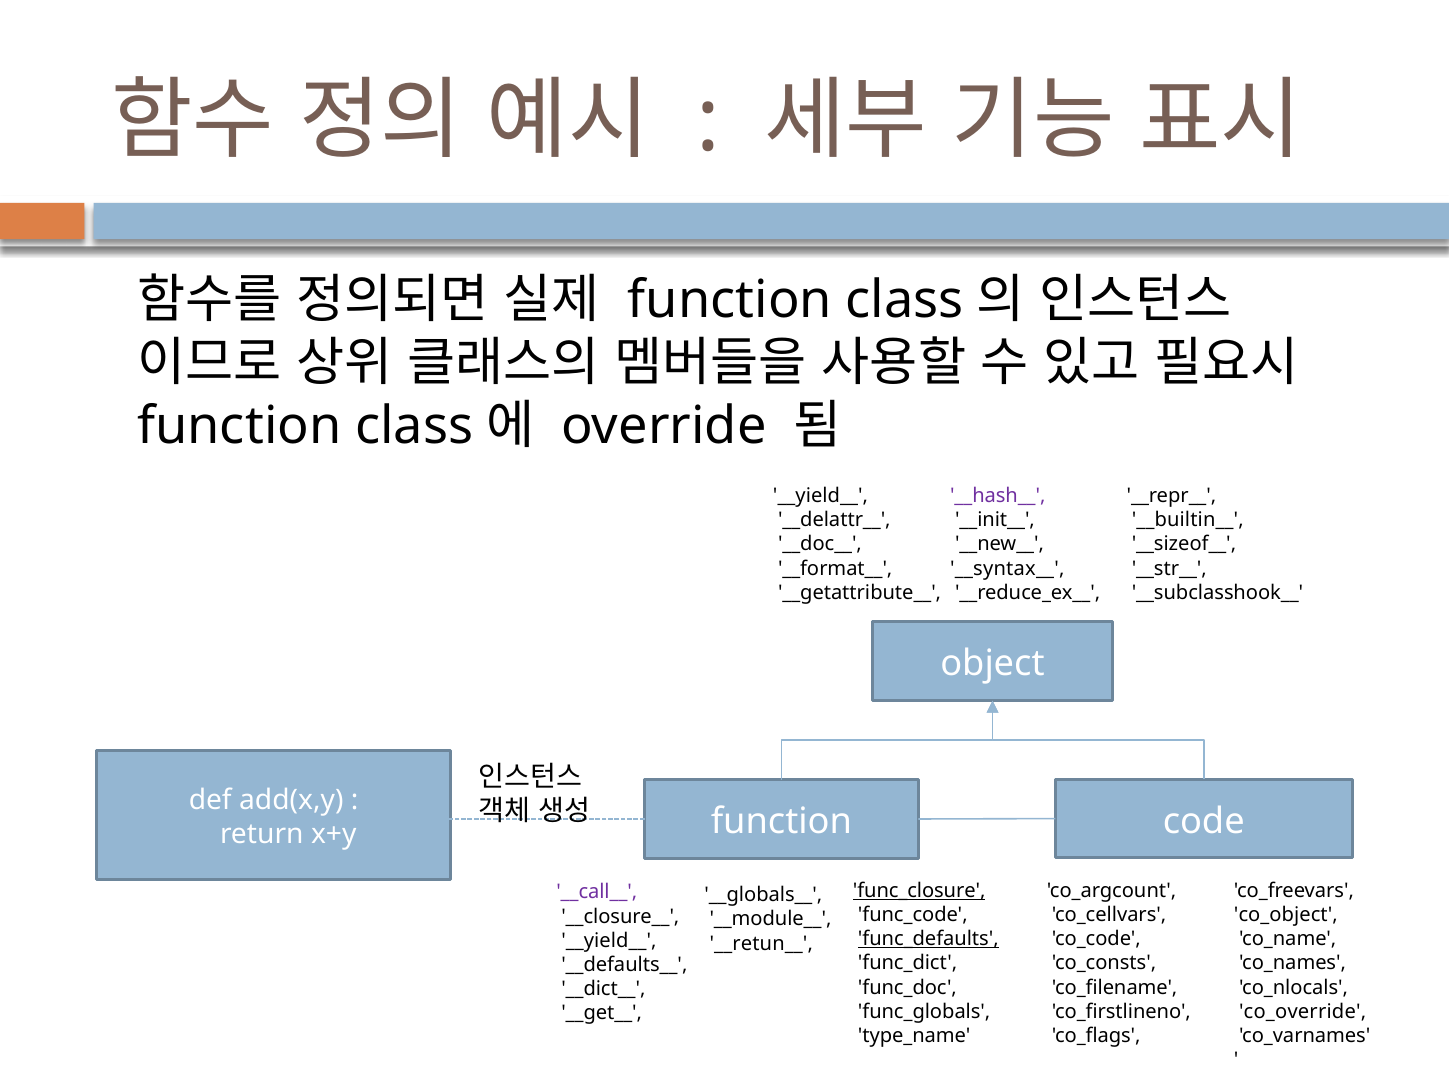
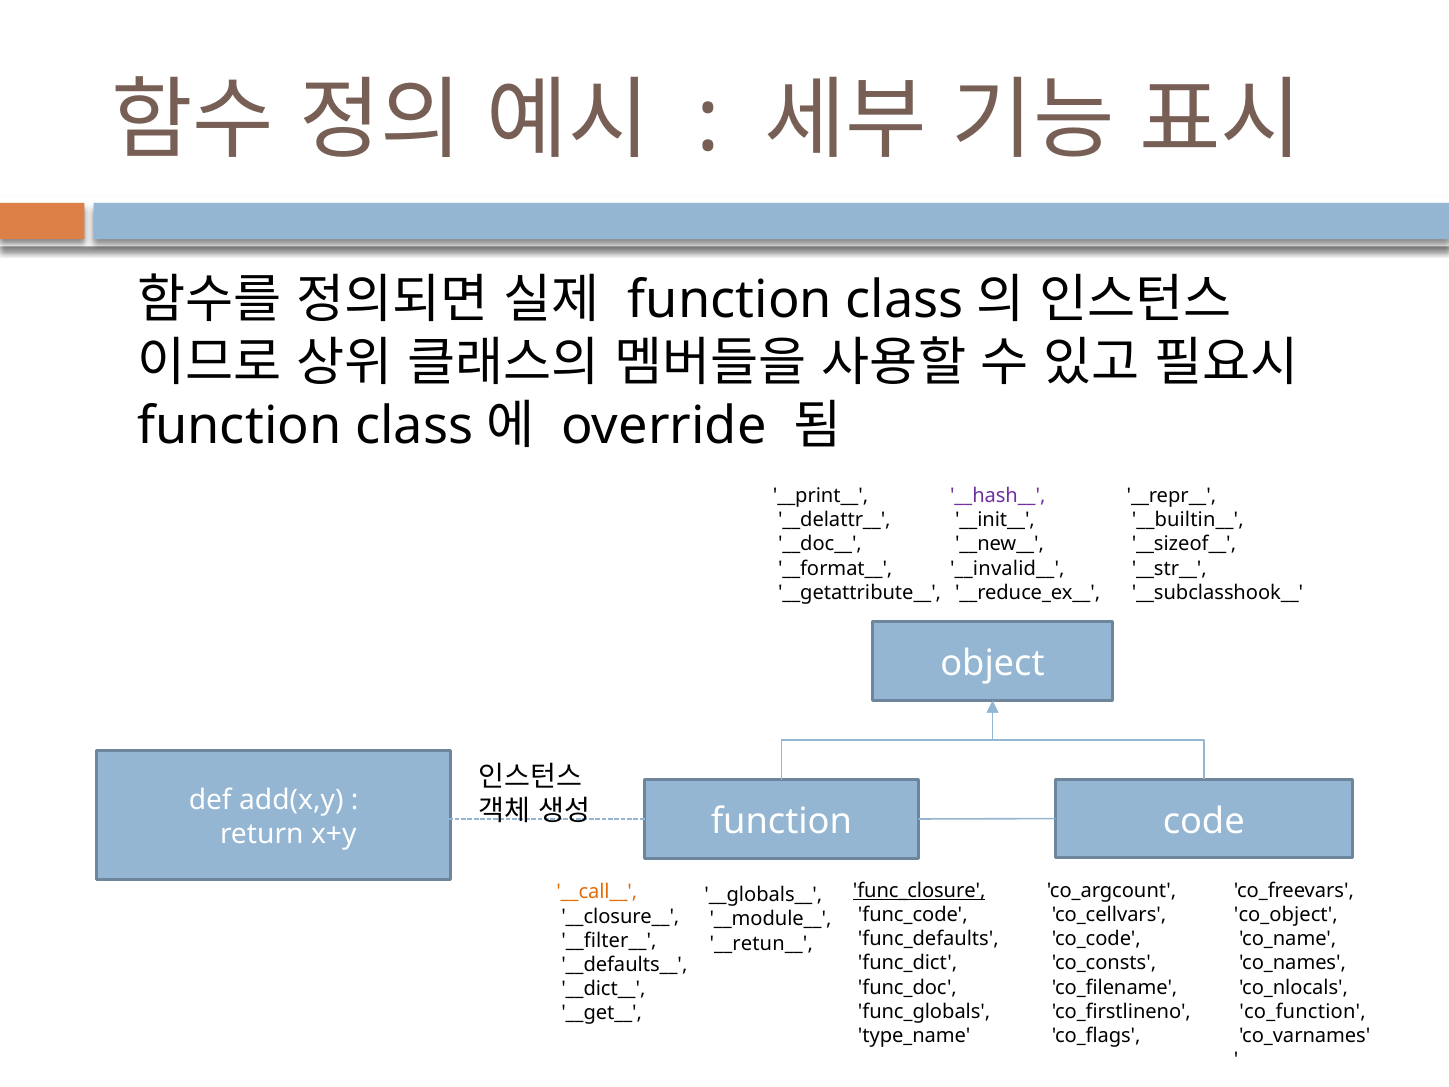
__yield__ at (821, 496): __yield__ -> __print__
__syntax__: __syntax__ -> __invalid__
__call__ colour: purple -> orange
func_defaults underline: present -> none
__yield__ at (609, 940): __yield__ -> __filter__
co_override: co_override -> co_function
